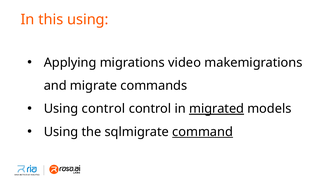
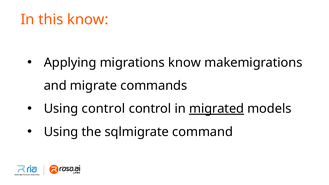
this using: using -> know
migrations video: video -> know
command underline: present -> none
